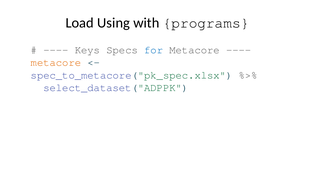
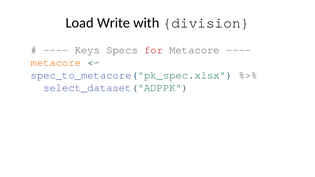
Using: Using -> Write
programs: programs -> division
for colour: blue -> red
